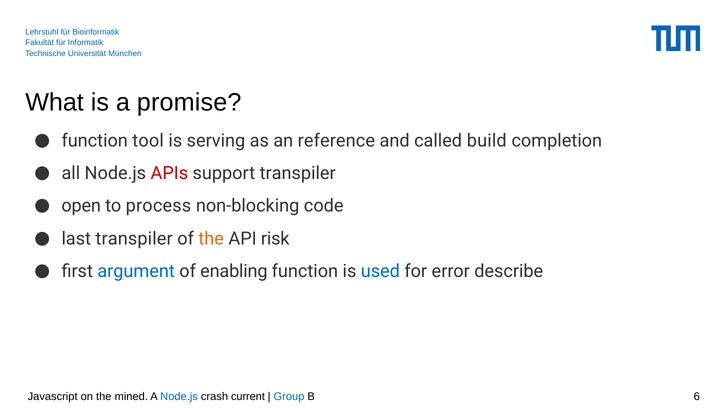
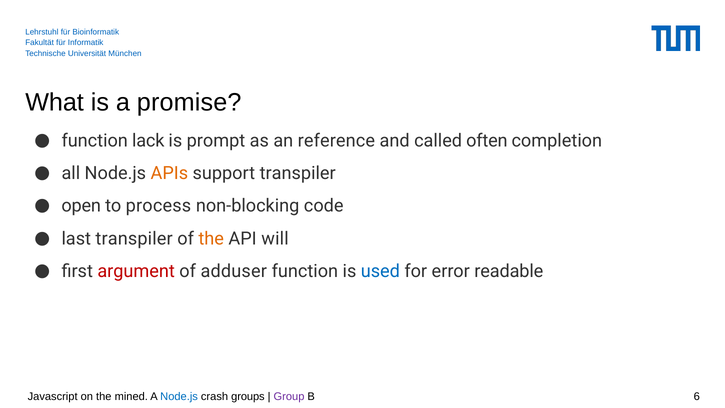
tool: tool -> lack
serving: serving -> prompt
build: build -> often
APIs colour: red -> orange
risk: risk -> will
argument colour: blue -> red
enabling: enabling -> adduser
describe: describe -> readable
current: current -> groups
Group colour: blue -> purple
